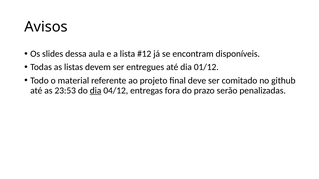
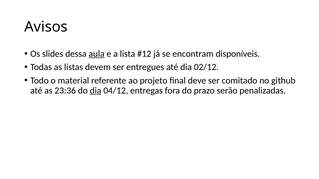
aula underline: none -> present
01/12: 01/12 -> 02/12
23:53: 23:53 -> 23:36
